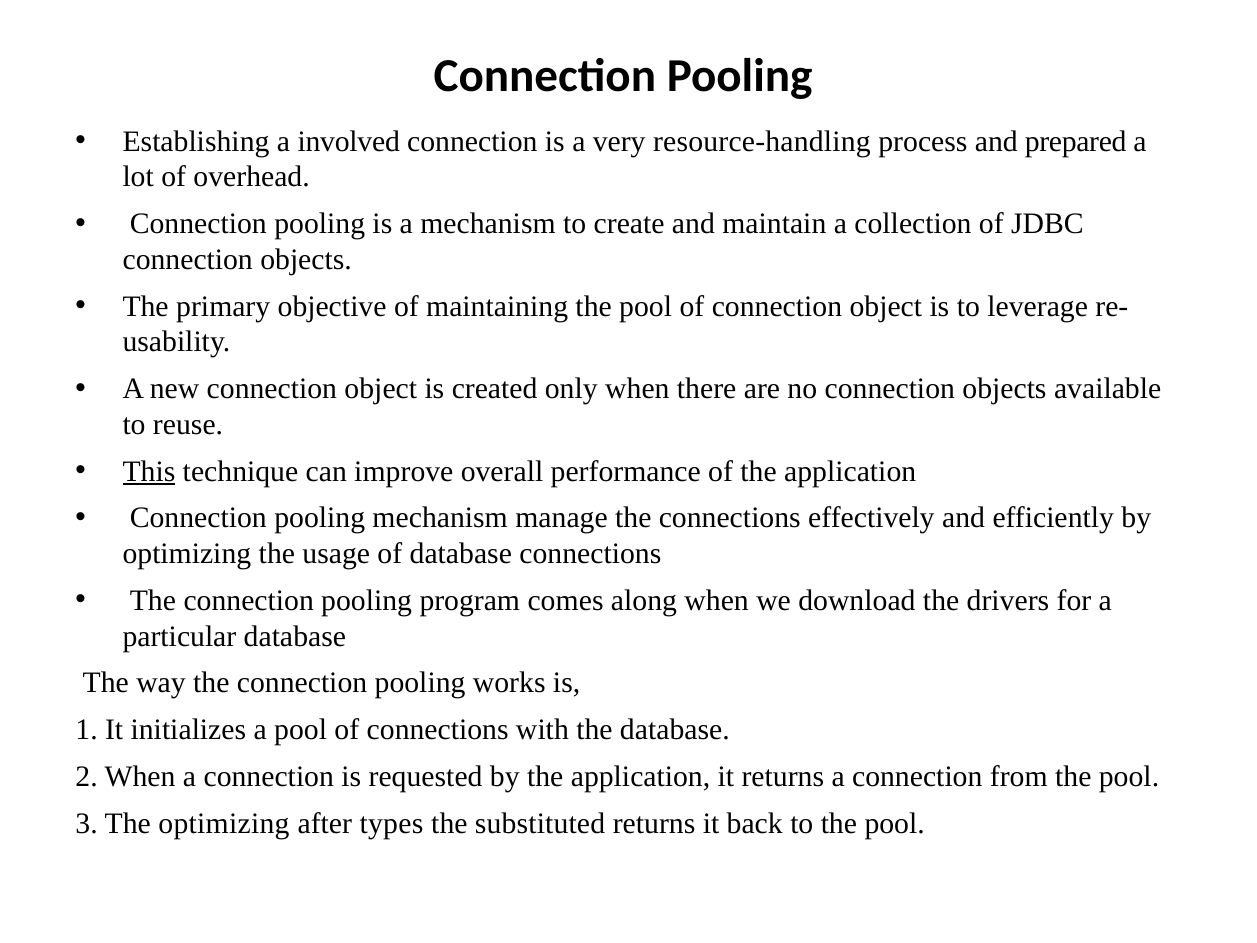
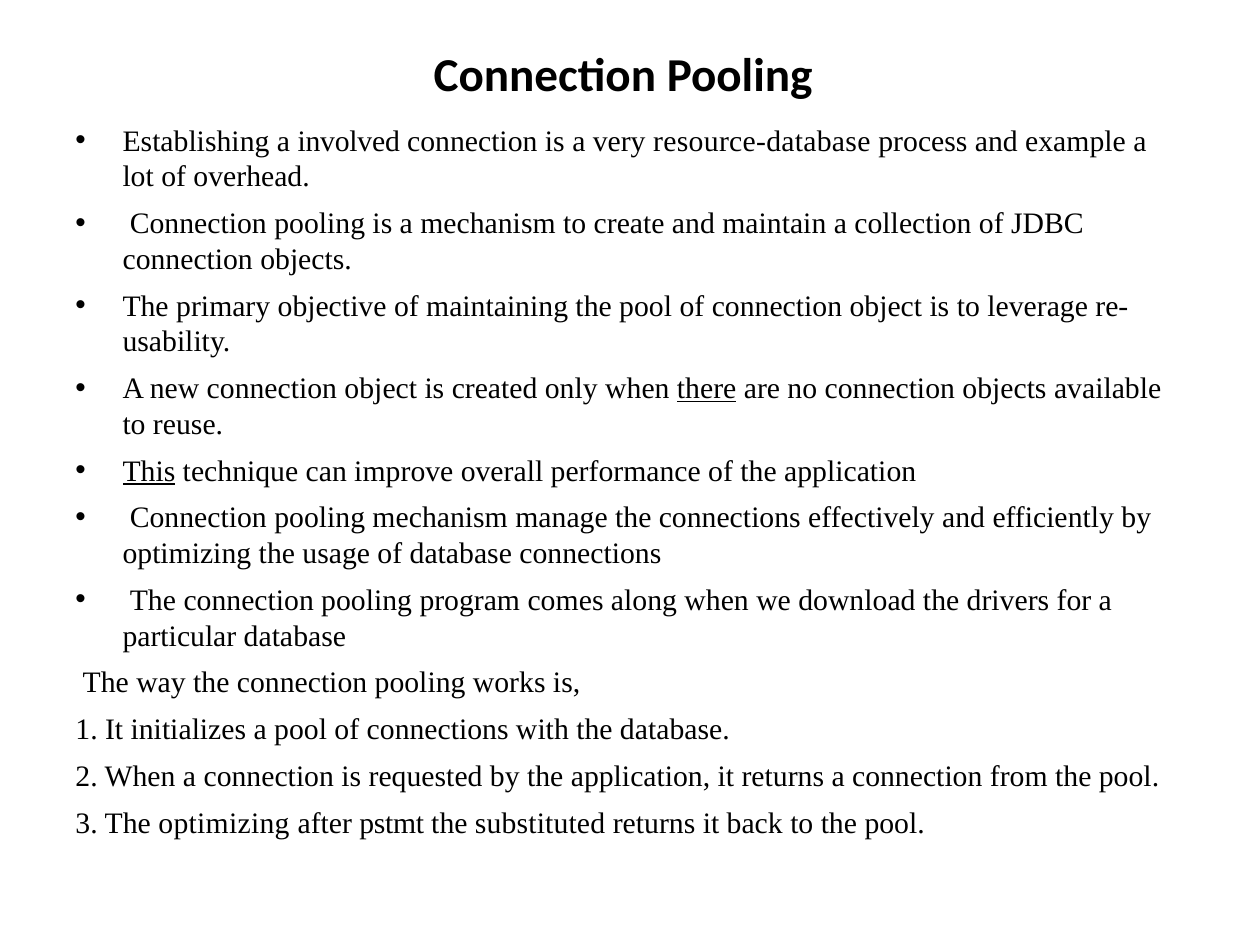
resource-handling: resource-handling -> resource-database
prepared: prepared -> example
there underline: none -> present
types: types -> pstmt
